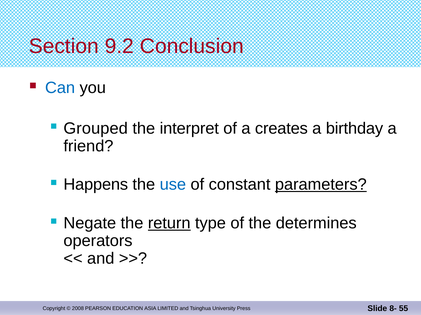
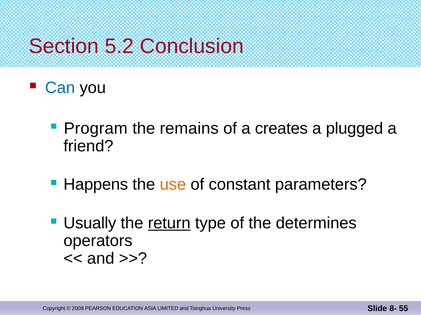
9.2: 9.2 -> 5.2
Grouped: Grouped -> Program
interpret: interpret -> remains
birthday: birthday -> plugged
use colour: blue -> orange
parameters underline: present -> none
Negate: Negate -> Usually
